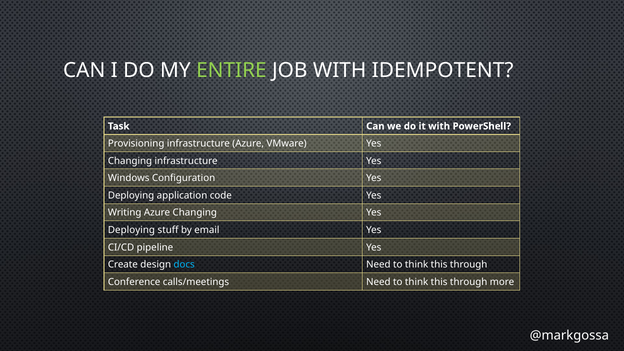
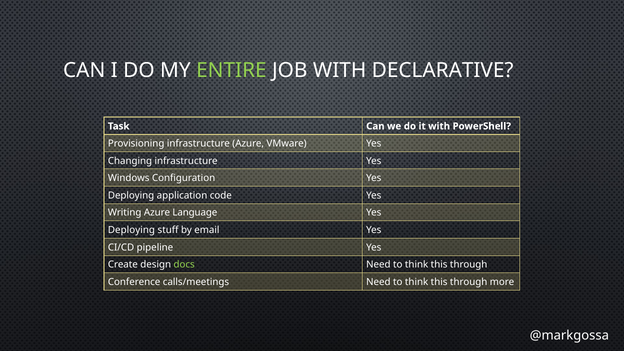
IDEMPOTENT: IDEMPOTENT -> DECLARATIVE
Azure Changing: Changing -> Language
docs colour: light blue -> light green
